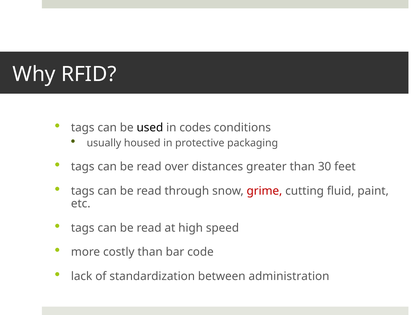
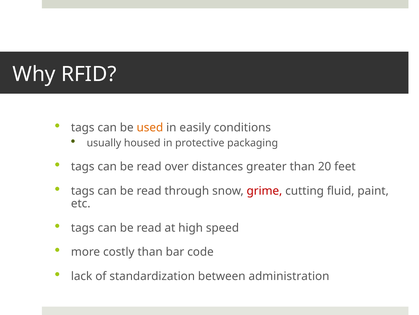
used colour: black -> orange
codes: codes -> easily
30: 30 -> 20
